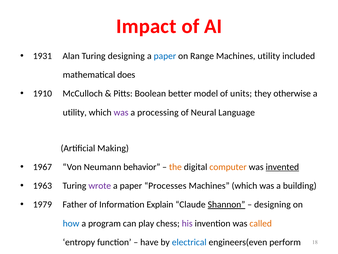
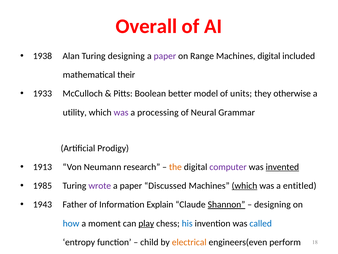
Impact: Impact -> Overall
1931: 1931 -> 1938
paper at (165, 56) colour: blue -> purple
Machines utility: utility -> digital
does: does -> their
1910: 1910 -> 1933
Language: Language -> Grammar
Making: Making -> Prodigy
1967: 1967 -> 1913
behavior: behavior -> research
computer colour: orange -> purple
1963: 1963 -> 1985
Processes: Processes -> Discussed
which at (244, 185) underline: none -> present
building: building -> entitled
1979: 1979 -> 1943
program: program -> moment
play underline: none -> present
his colour: purple -> blue
called at (261, 223) colour: orange -> blue
have: have -> child
electrical colour: blue -> orange
